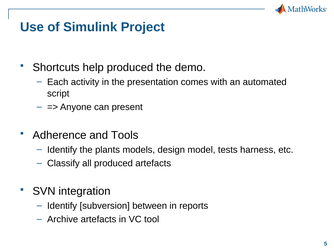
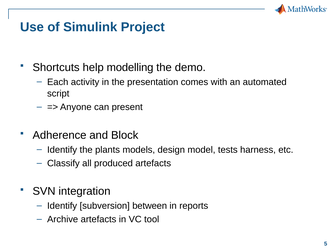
help produced: produced -> modelling
Tools: Tools -> Block
